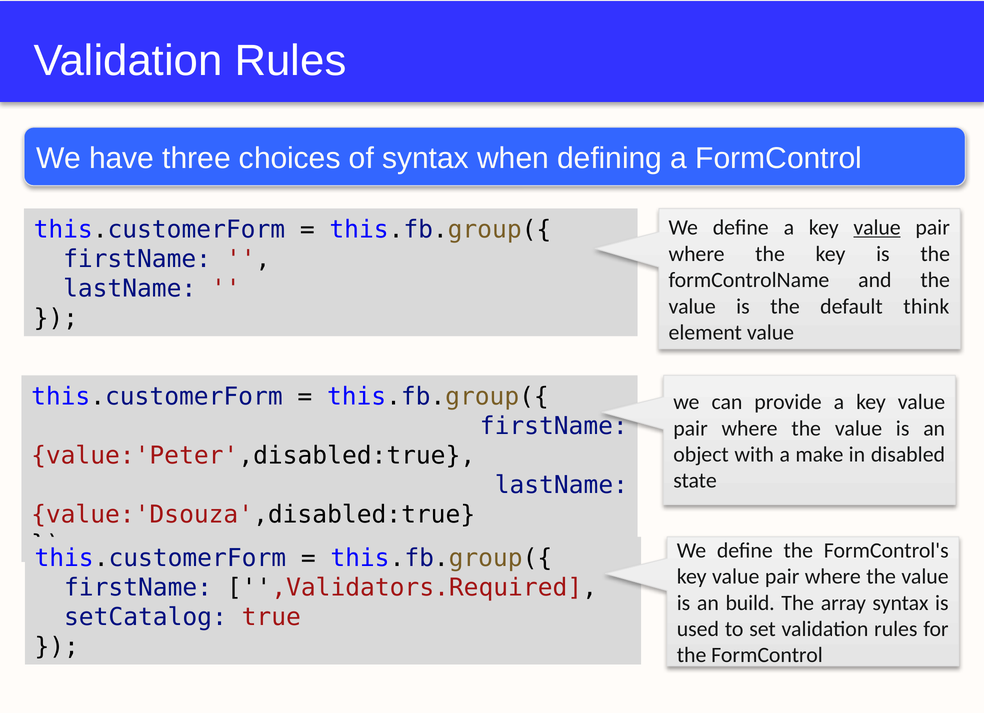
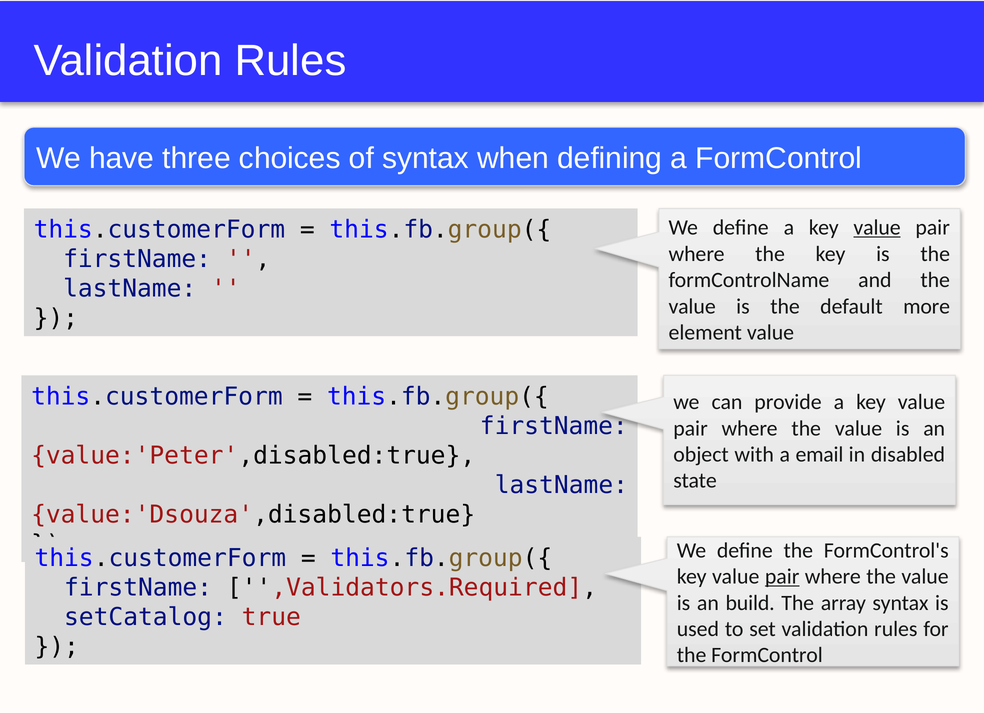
think: think -> more
make: make -> email
pair at (782, 577) underline: none -> present
